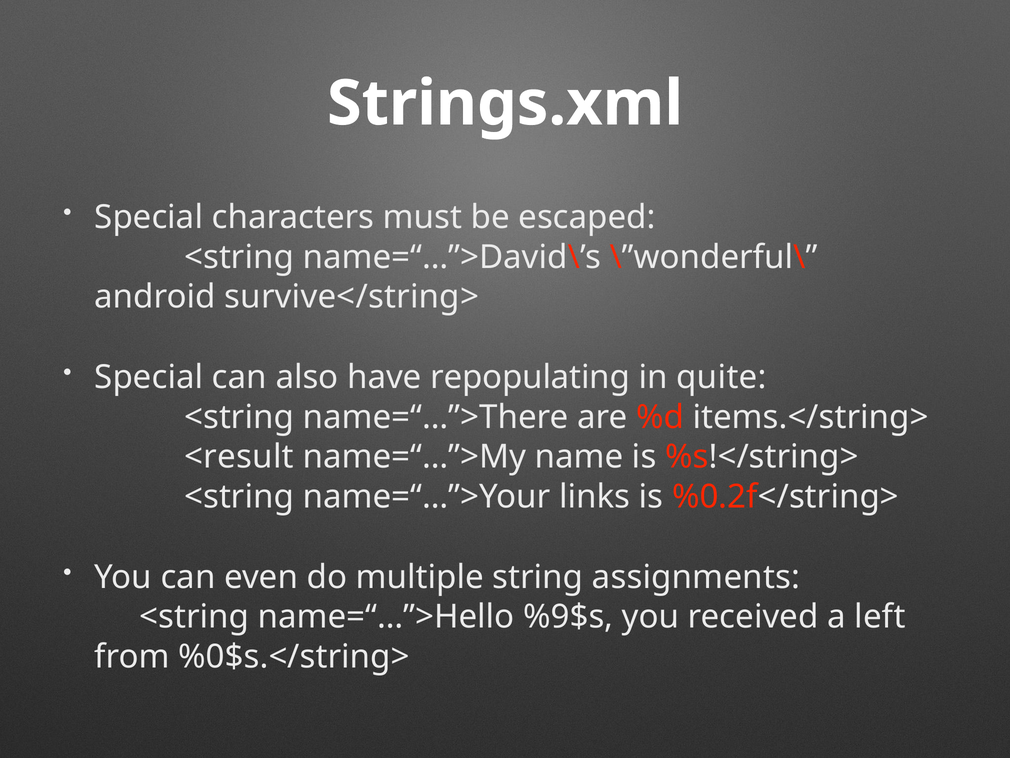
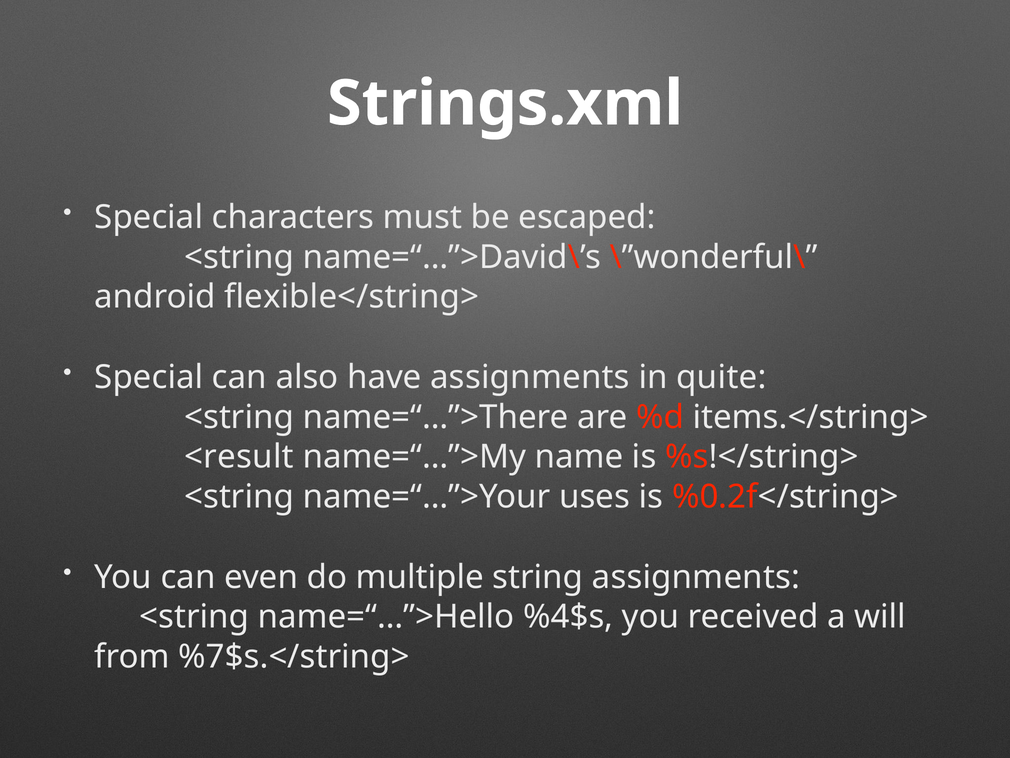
survive</string>: survive</string> -> flexible</string>
have repopulating: repopulating -> assignments
links: links -> uses
%9$s: %9$s -> %4$s
left: left -> will
%0$s.</string>: %0$s.</string> -> %7$s.</string>
